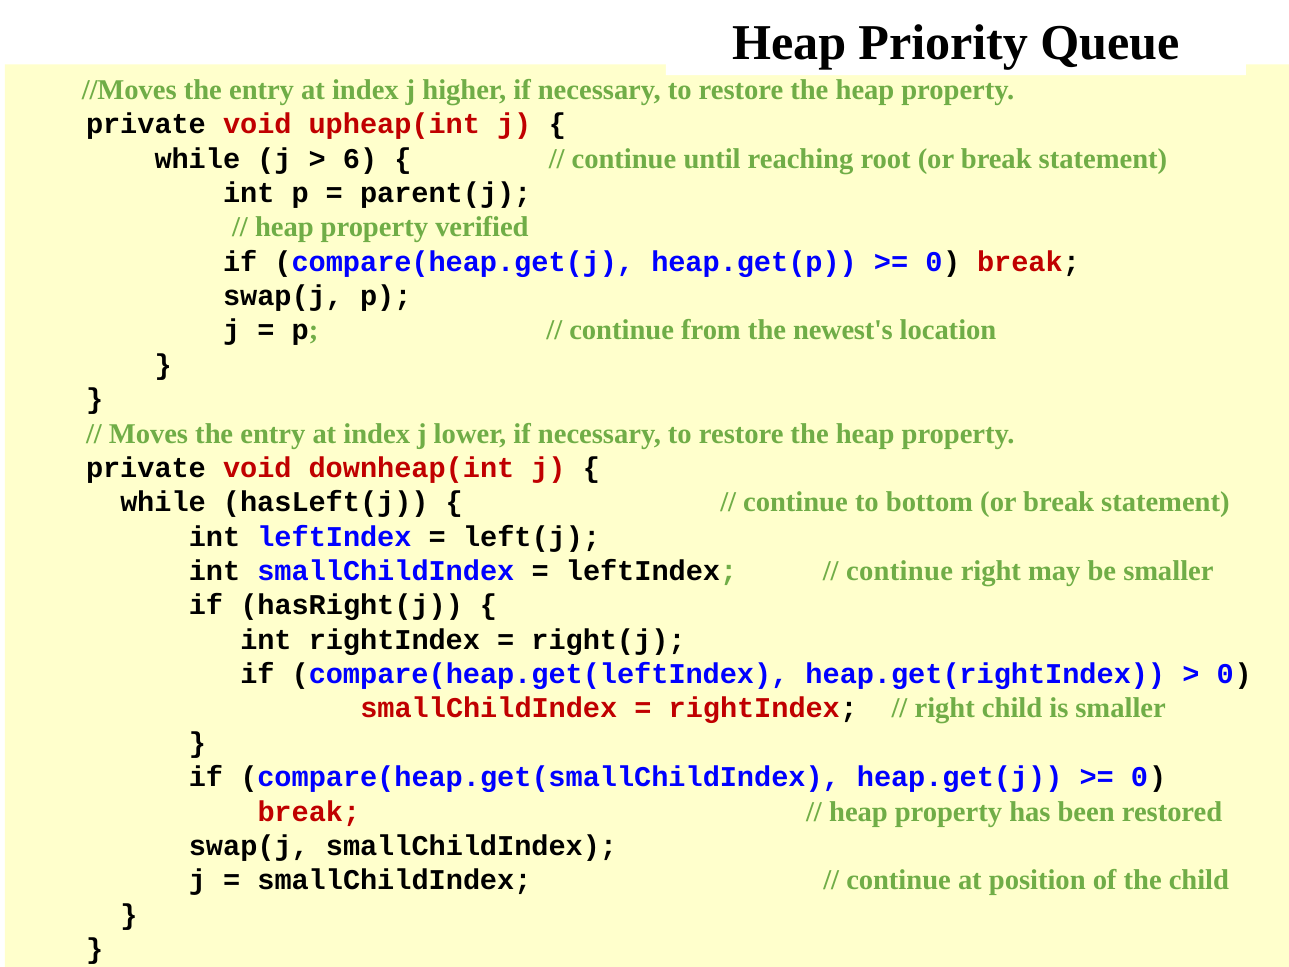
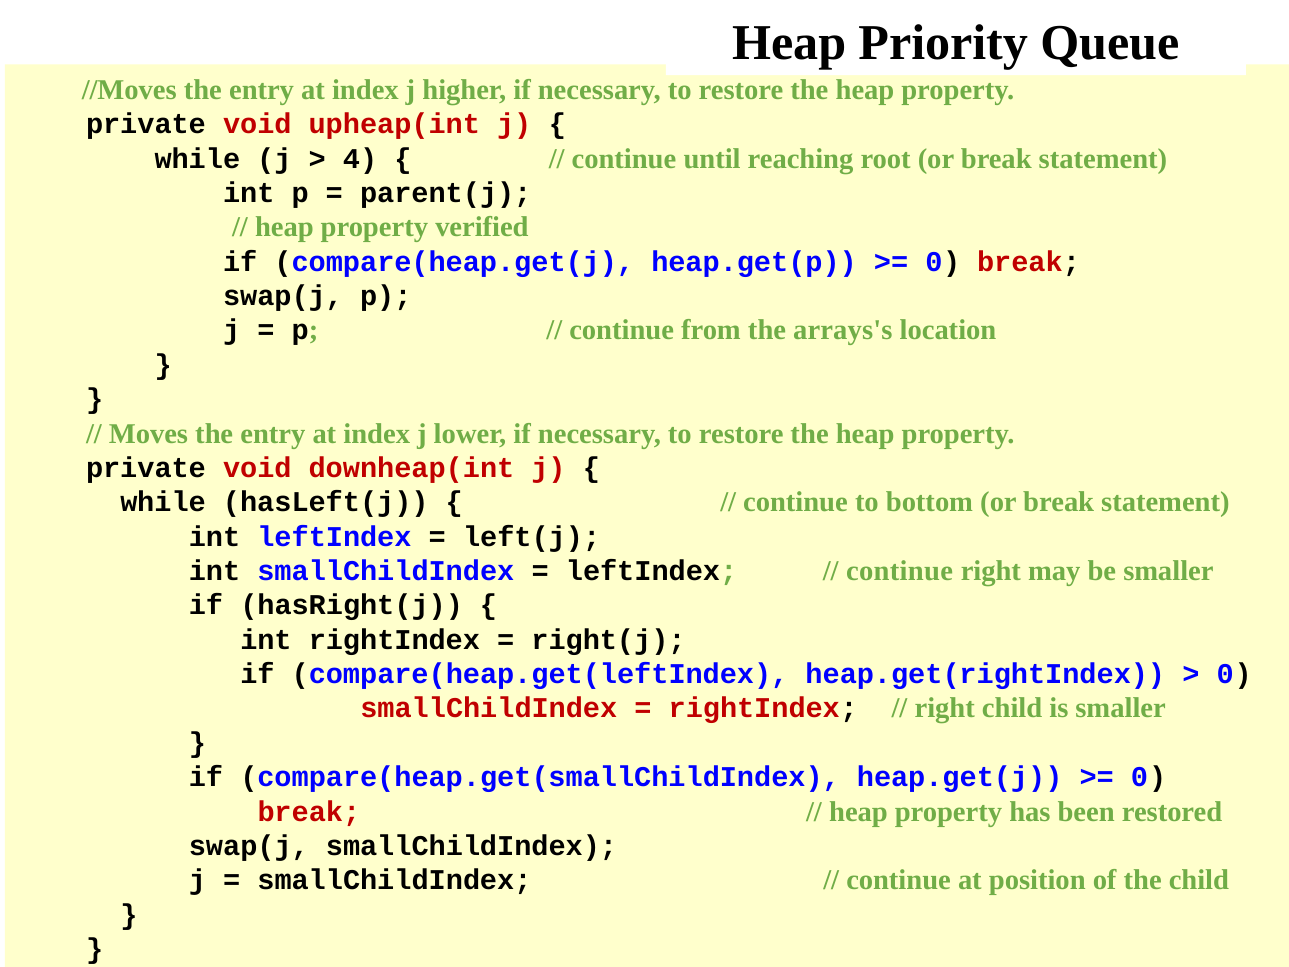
6: 6 -> 4
newest's: newest's -> arrays's
